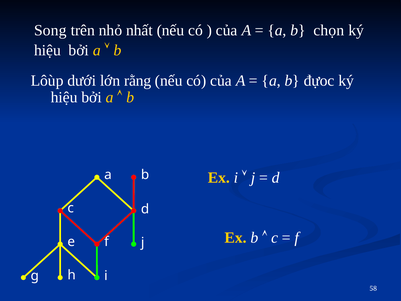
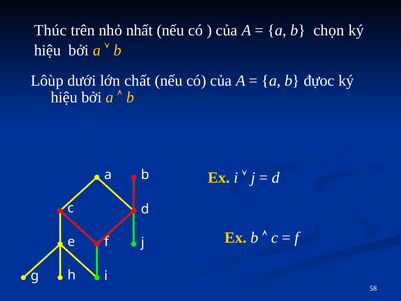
Song: Song -> Thúc
rằng: rằng -> chất
